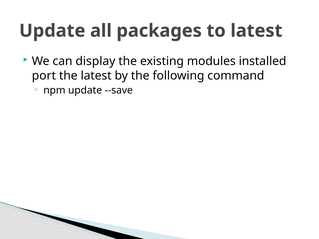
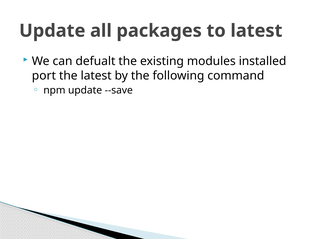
display: display -> defualt
